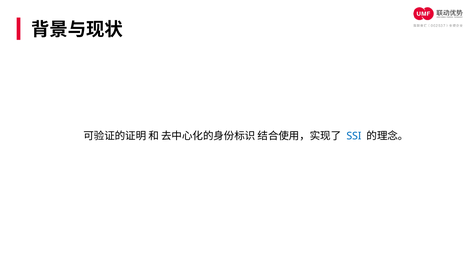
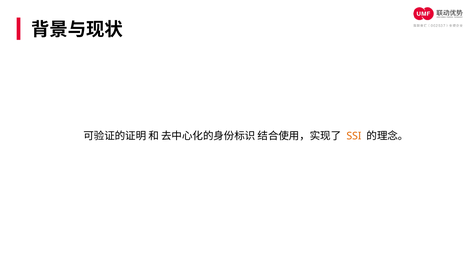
SSI colour: blue -> orange
